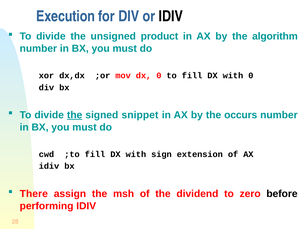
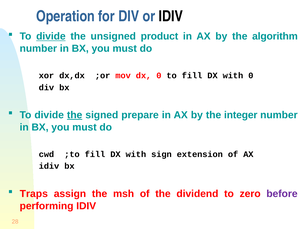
Execution: Execution -> Operation
divide at (51, 36) underline: none -> present
snippet: snippet -> prepare
occurs: occurs -> integer
There: There -> Traps
before colour: black -> purple
